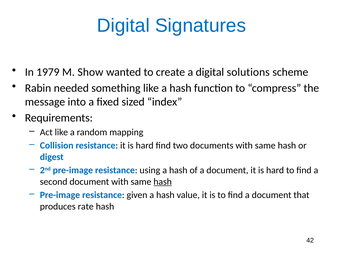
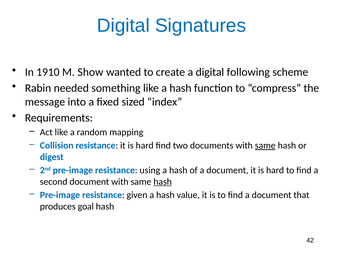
1979: 1979 -> 1910
solutions: solutions -> following
same at (265, 146) underline: none -> present
rate: rate -> goal
